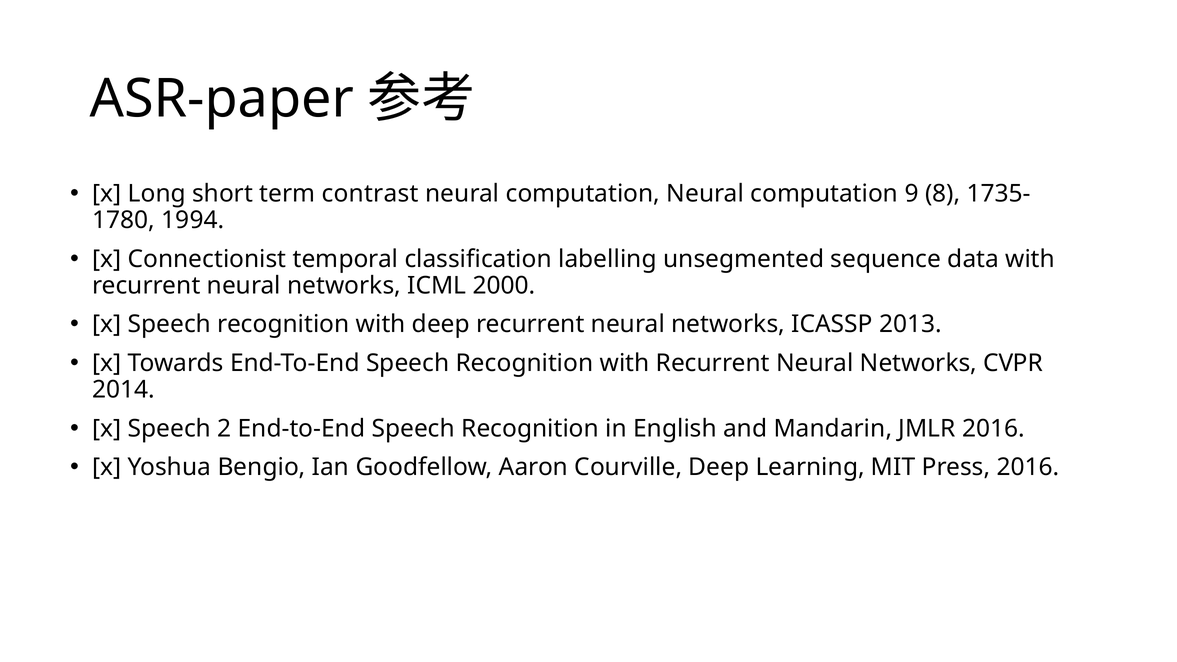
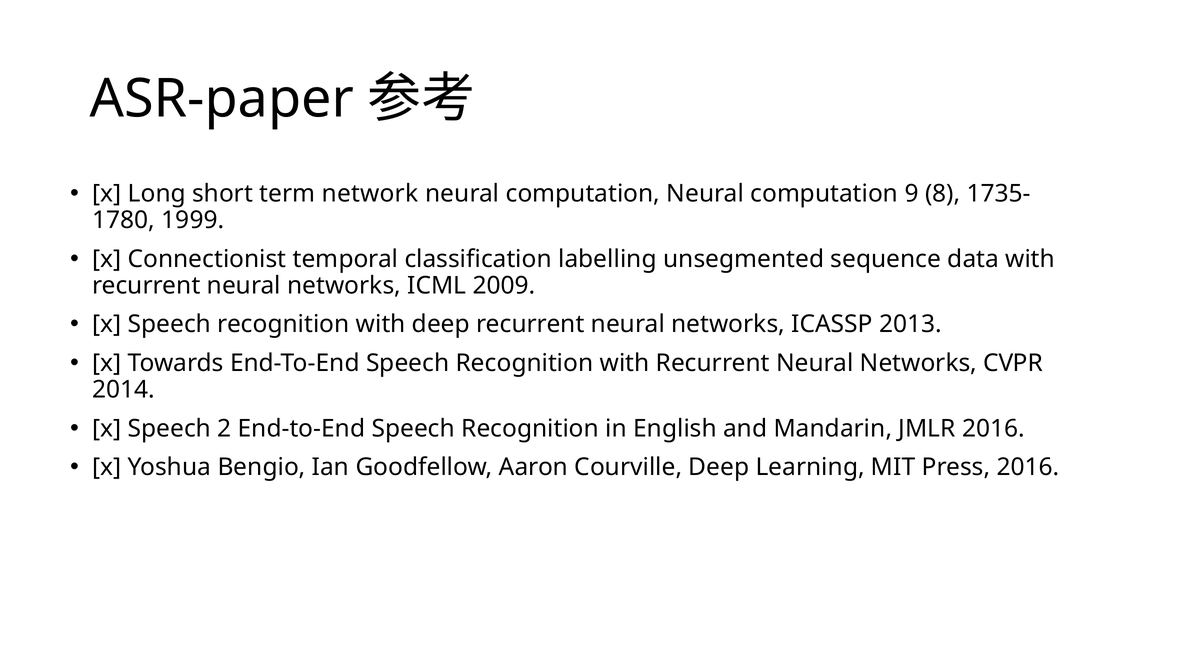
contrast: contrast -> network
1994: 1994 -> 1999
2000: 2000 -> 2009
